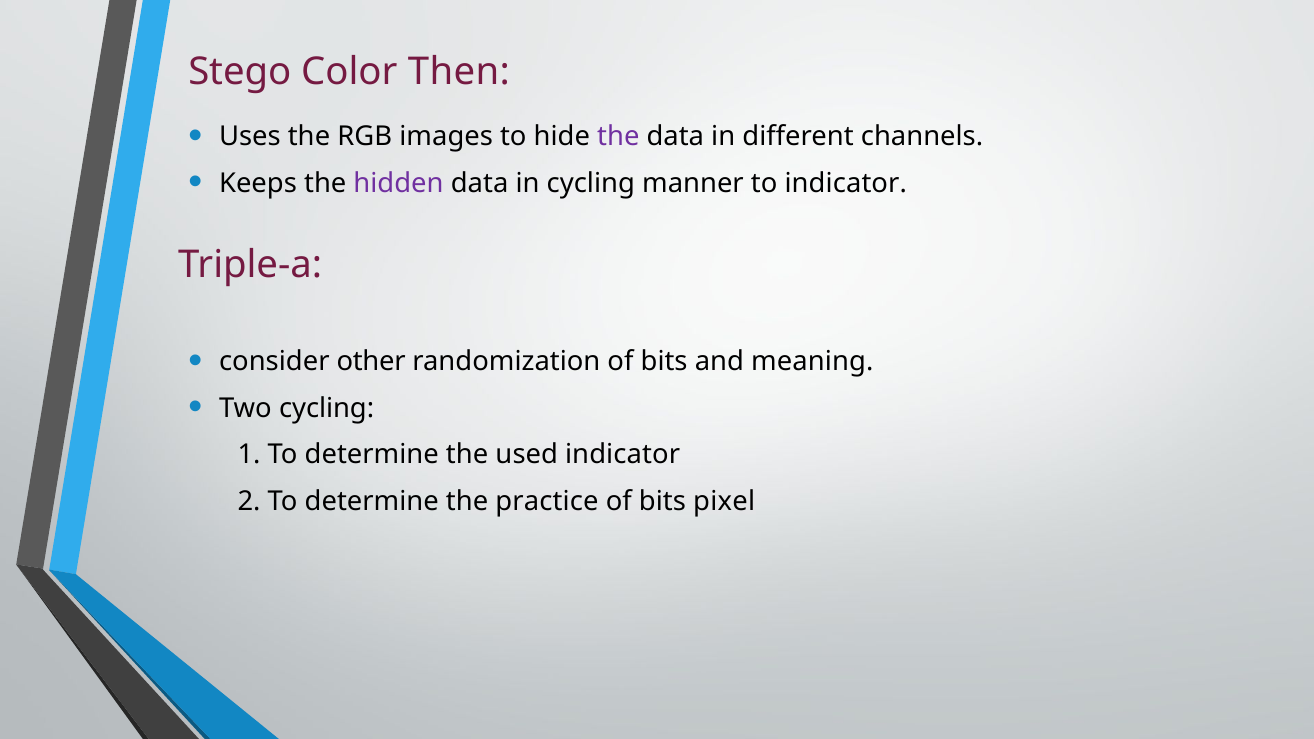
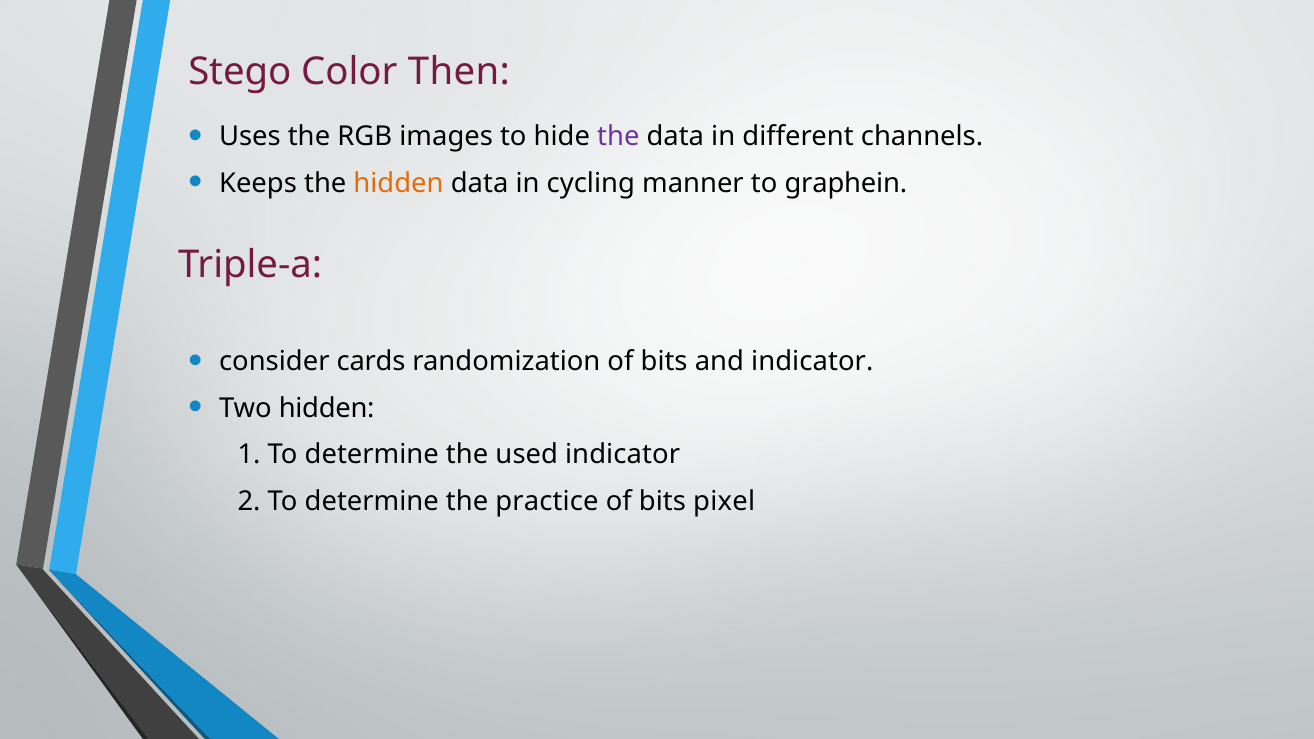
hidden at (399, 183) colour: purple -> orange
to indicator: indicator -> graphein
other: other -> cards
and meaning: meaning -> indicator
Two cycling: cycling -> hidden
